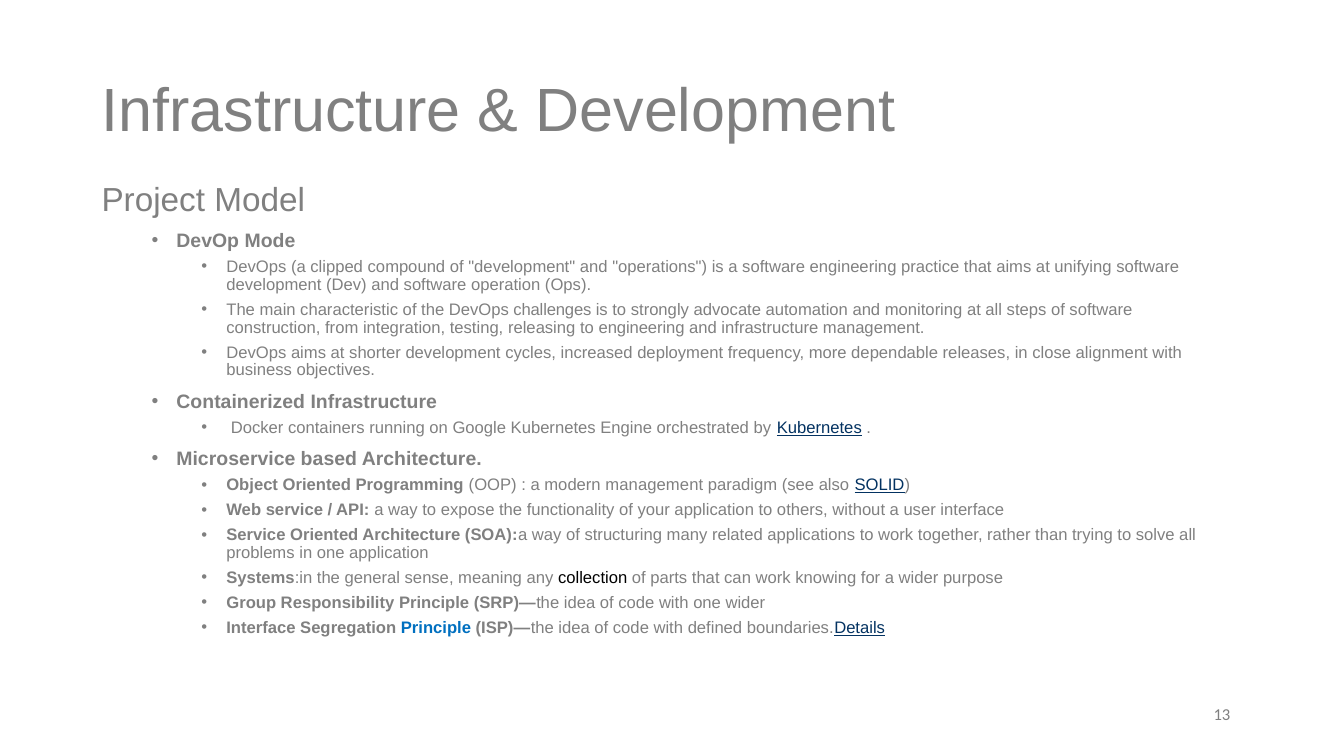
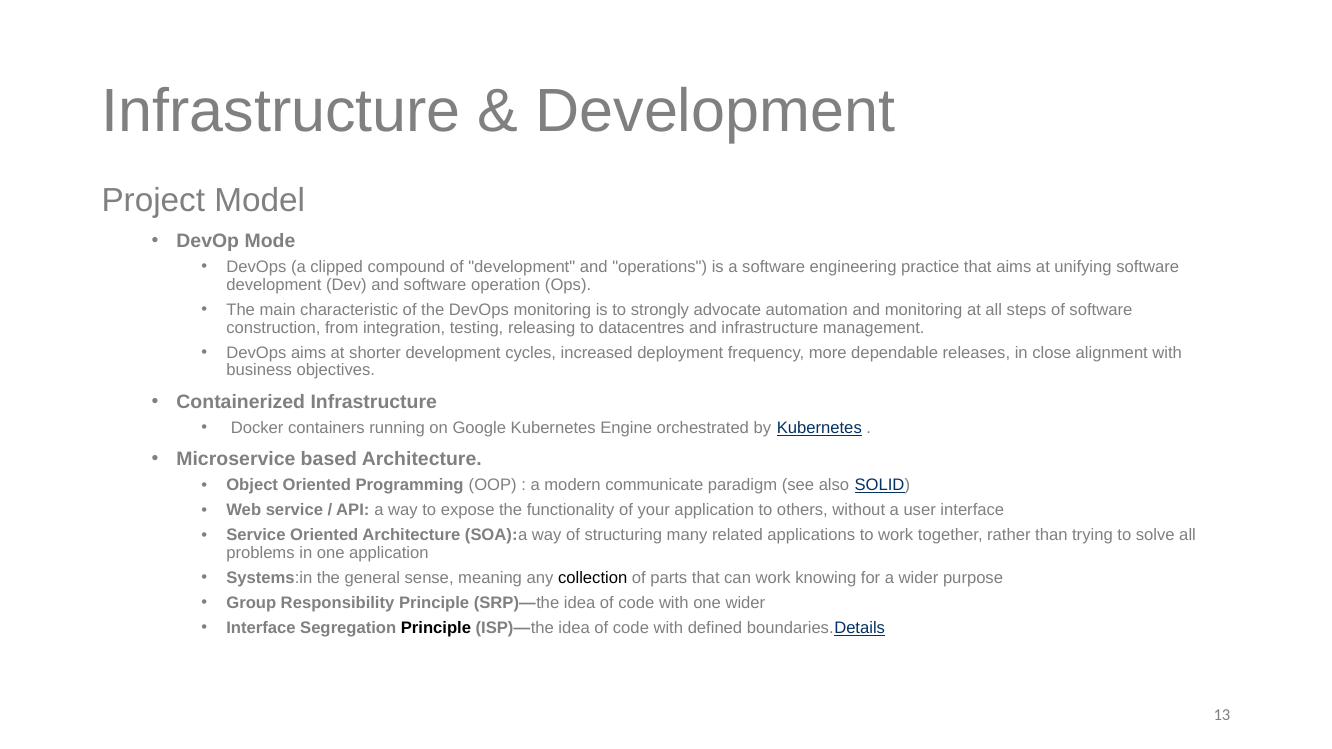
DevOps challenges: challenges -> monitoring
to engineering: engineering -> datacentres
modern management: management -> communicate
Principle at (436, 628) colour: blue -> black
